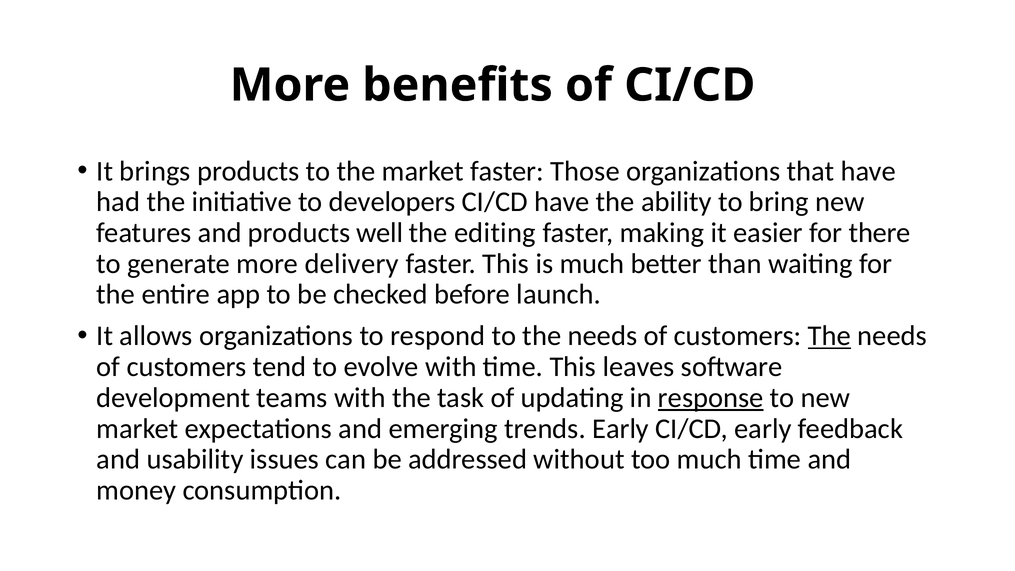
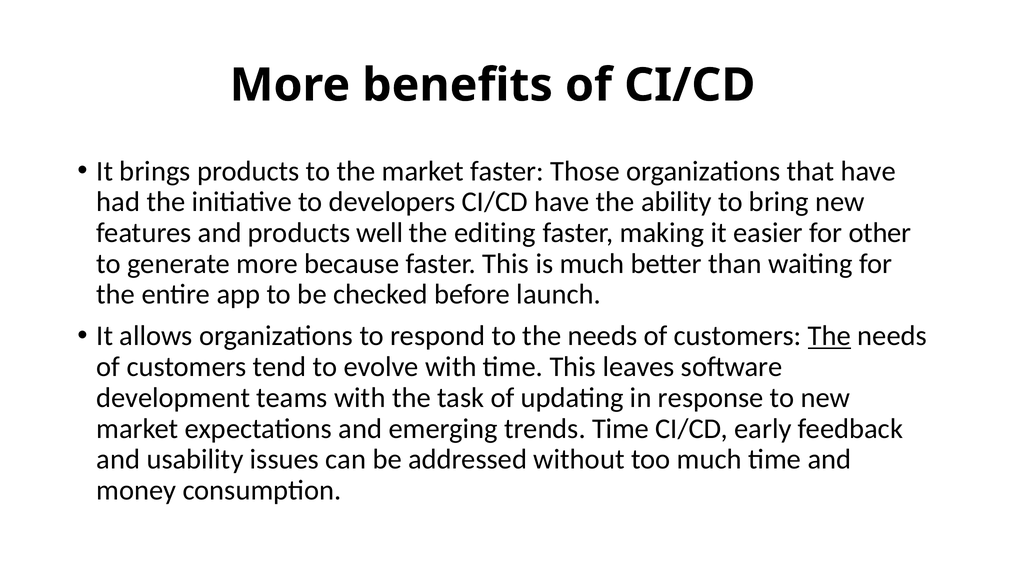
there: there -> other
delivery: delivery -> because
response underline: present -> none
trends Early: Early -> Time
